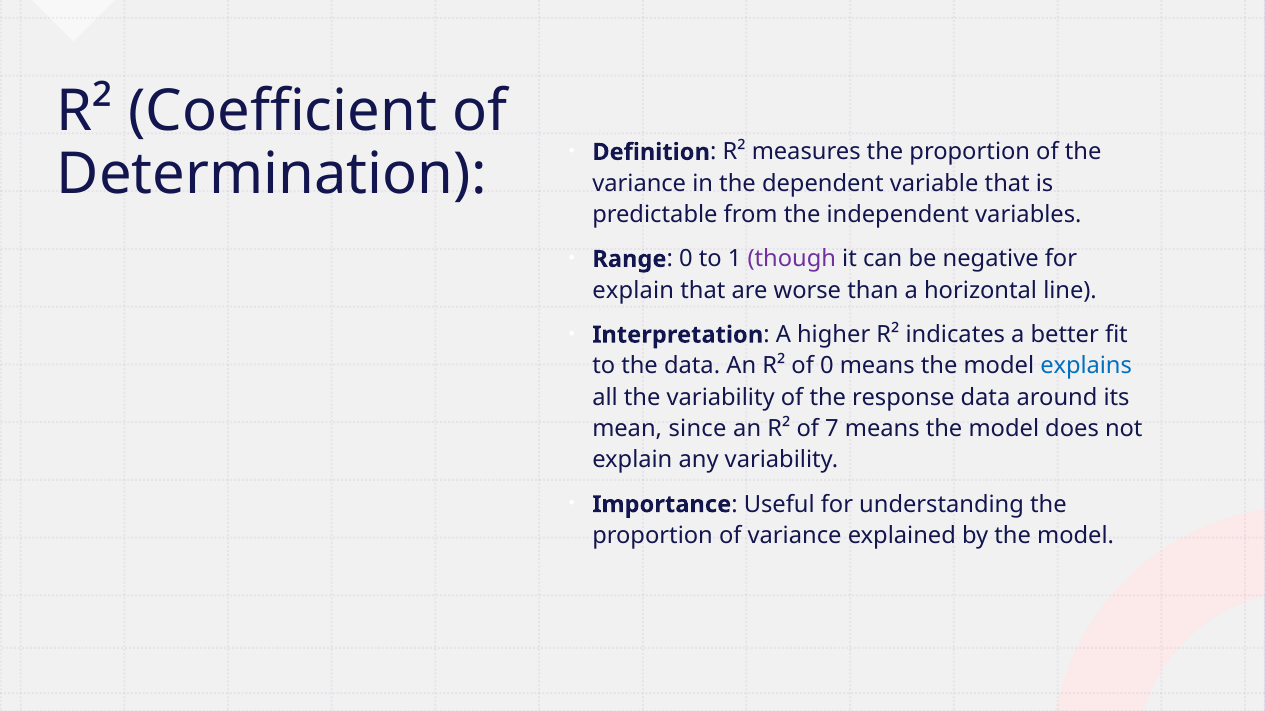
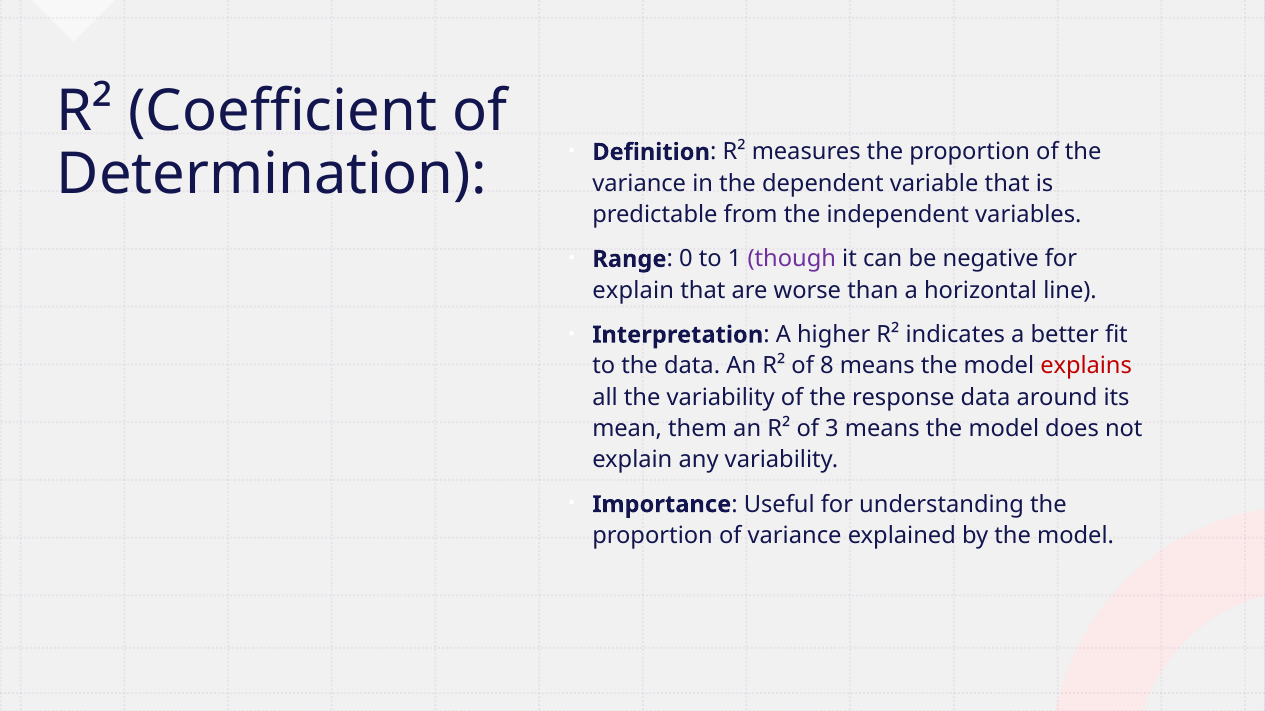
of 0: 0 -> 8
explains colour: blue -> red
since: since -> them
7: 7 -> 3
